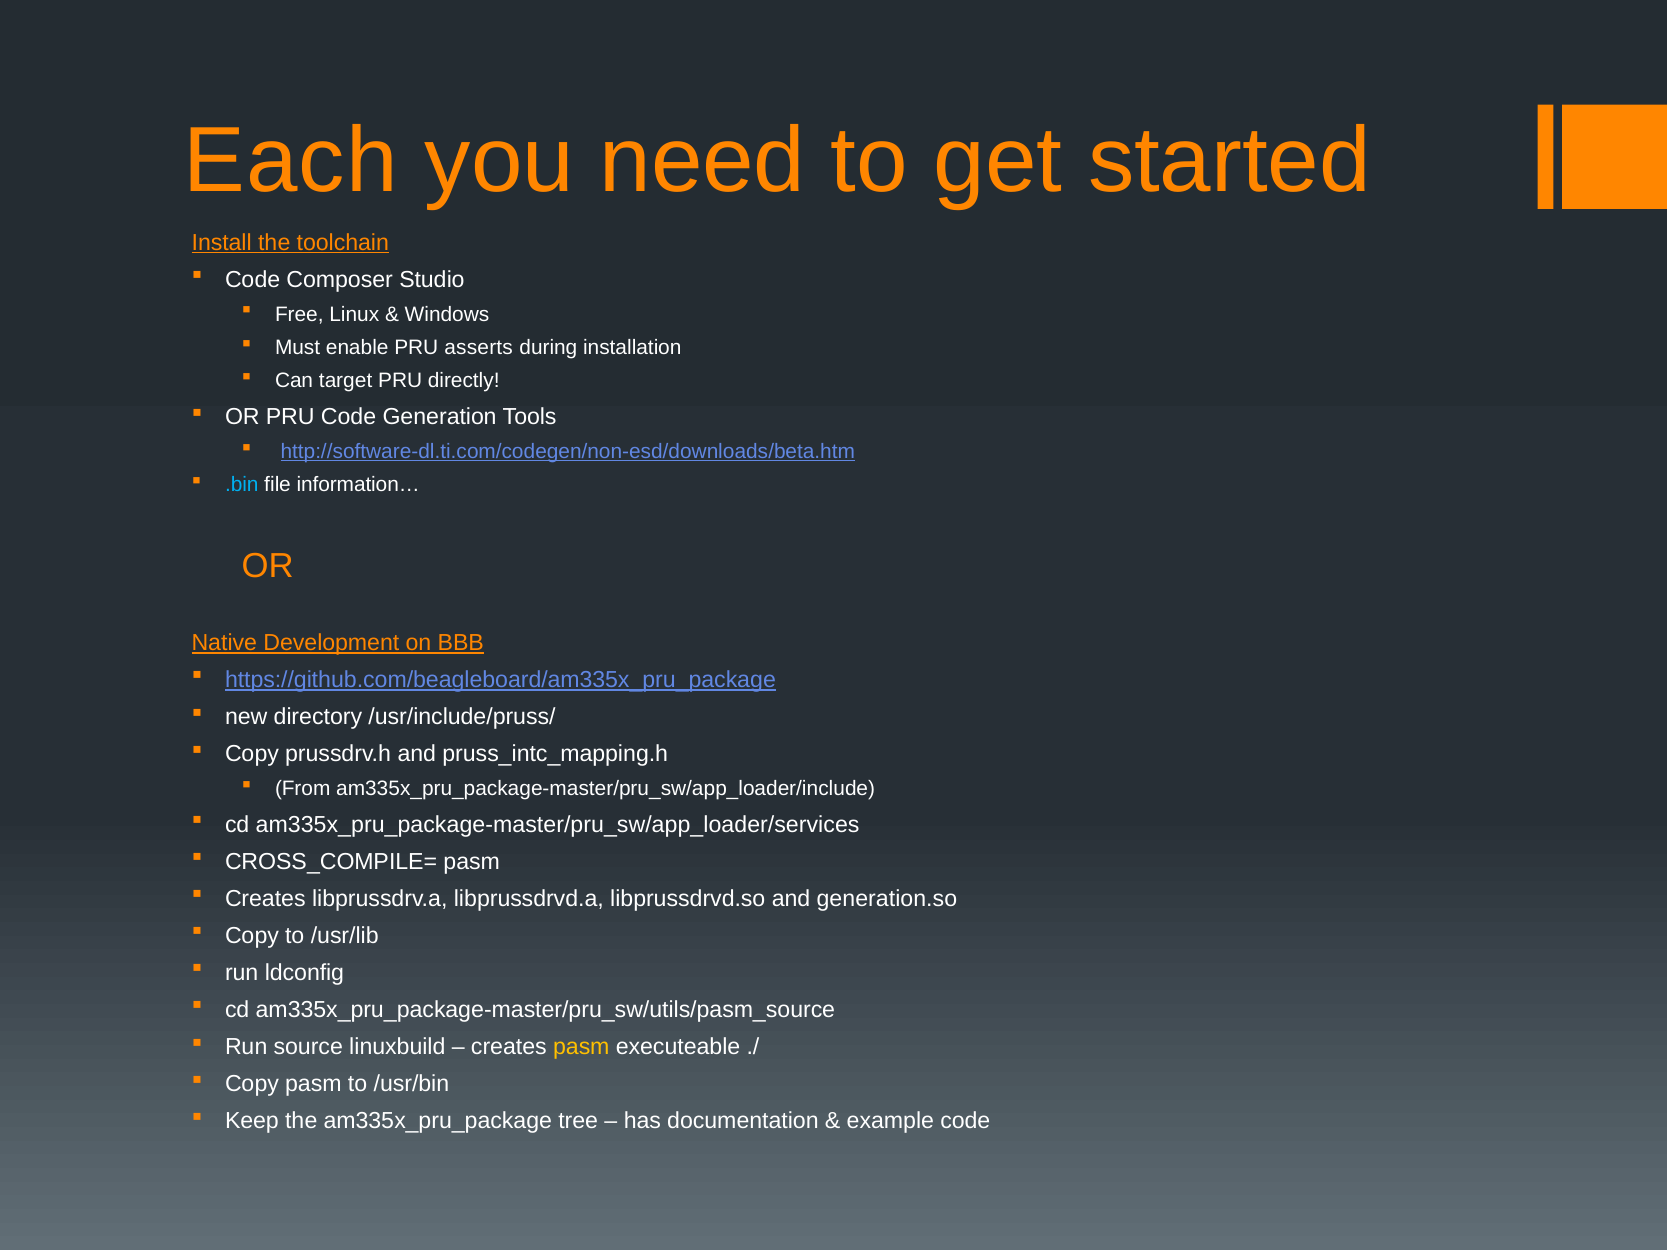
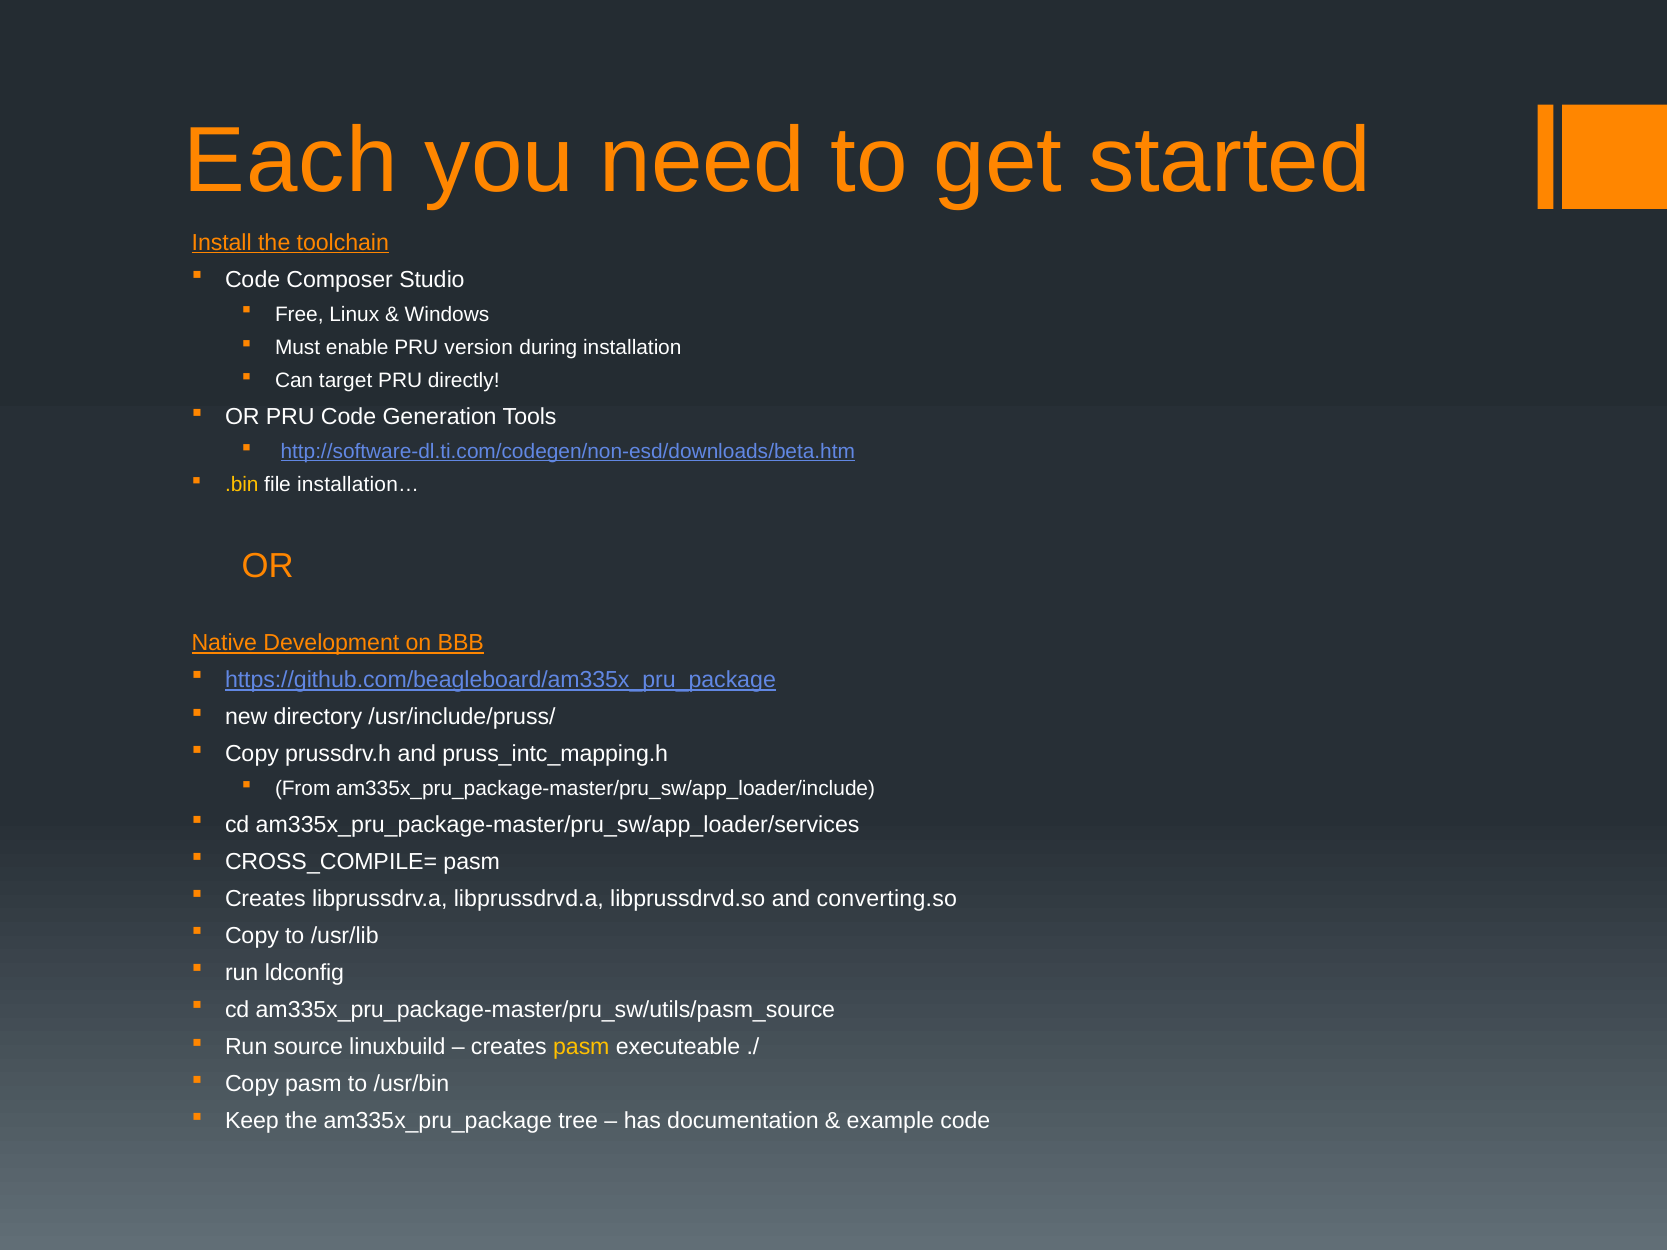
asserts: asserts -> version
.bin colour: light blue -> yellow
information…: information… -> installation…
generation.so: generation.so -> converting.so
